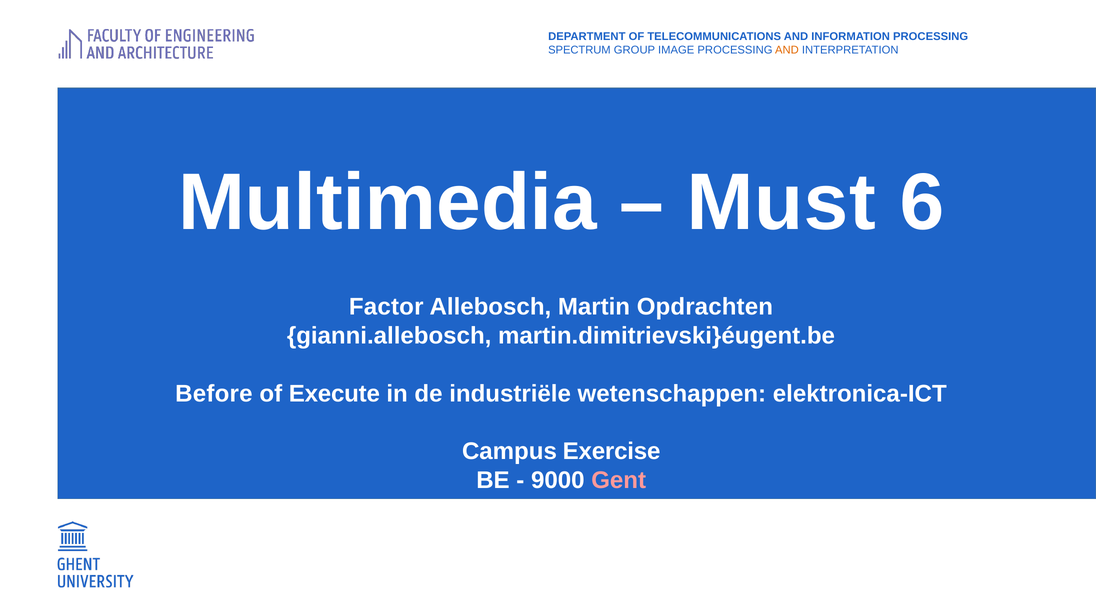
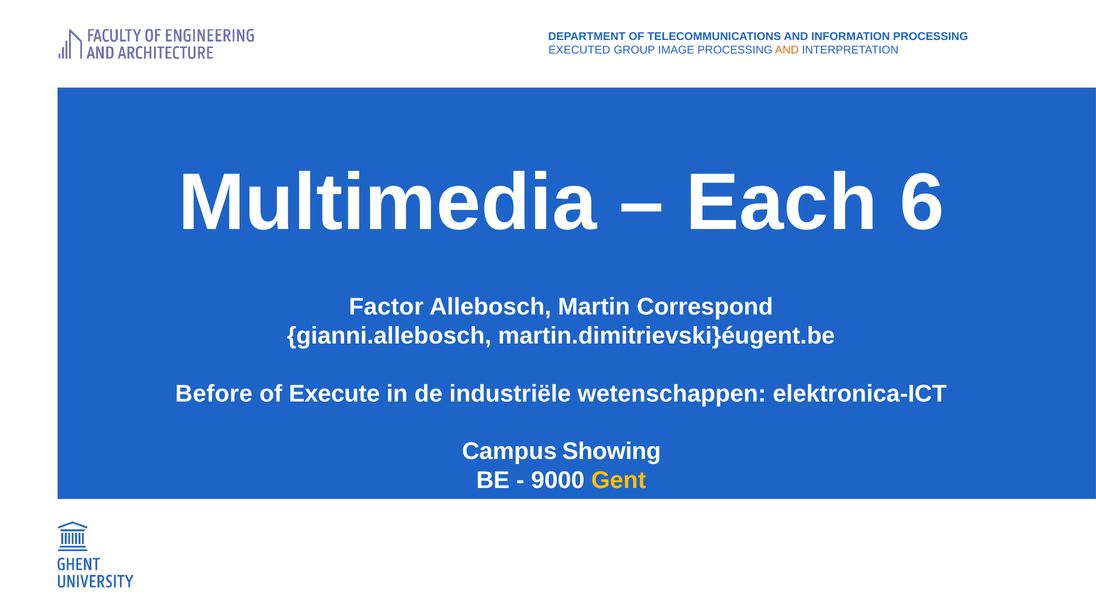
SPECTRUM: SPECTRUM -> EXECUTED
Must: Must -> Each
Opdrachten: Opdrachten -> Correspond
Exercise: Exercise -> Showing
Gent colour: pink -> yellow
